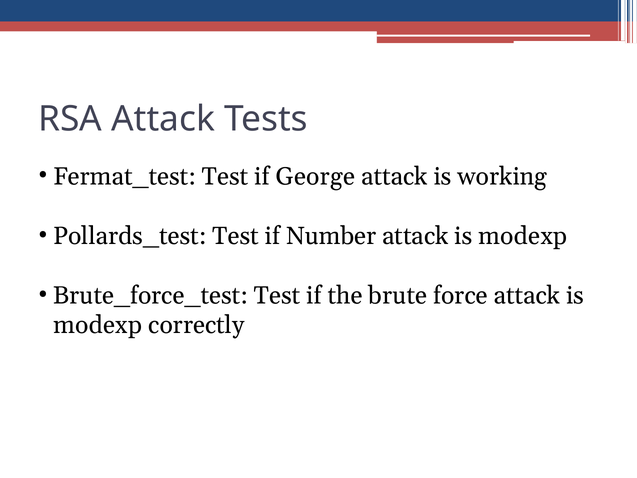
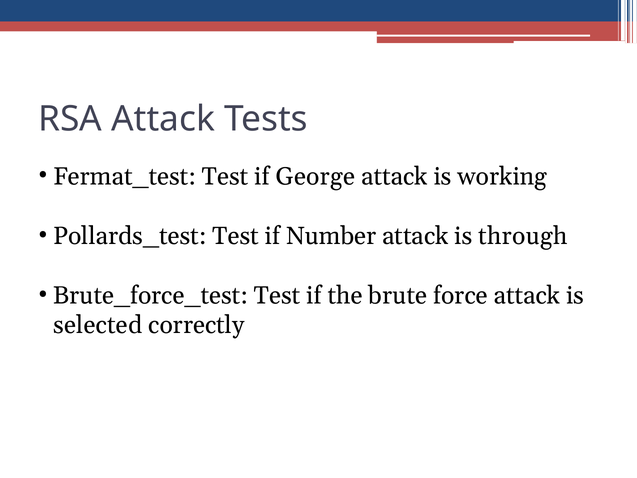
modexp at (523, 236): modexp -> through
modexp at (98, 325): modexp -> selected
